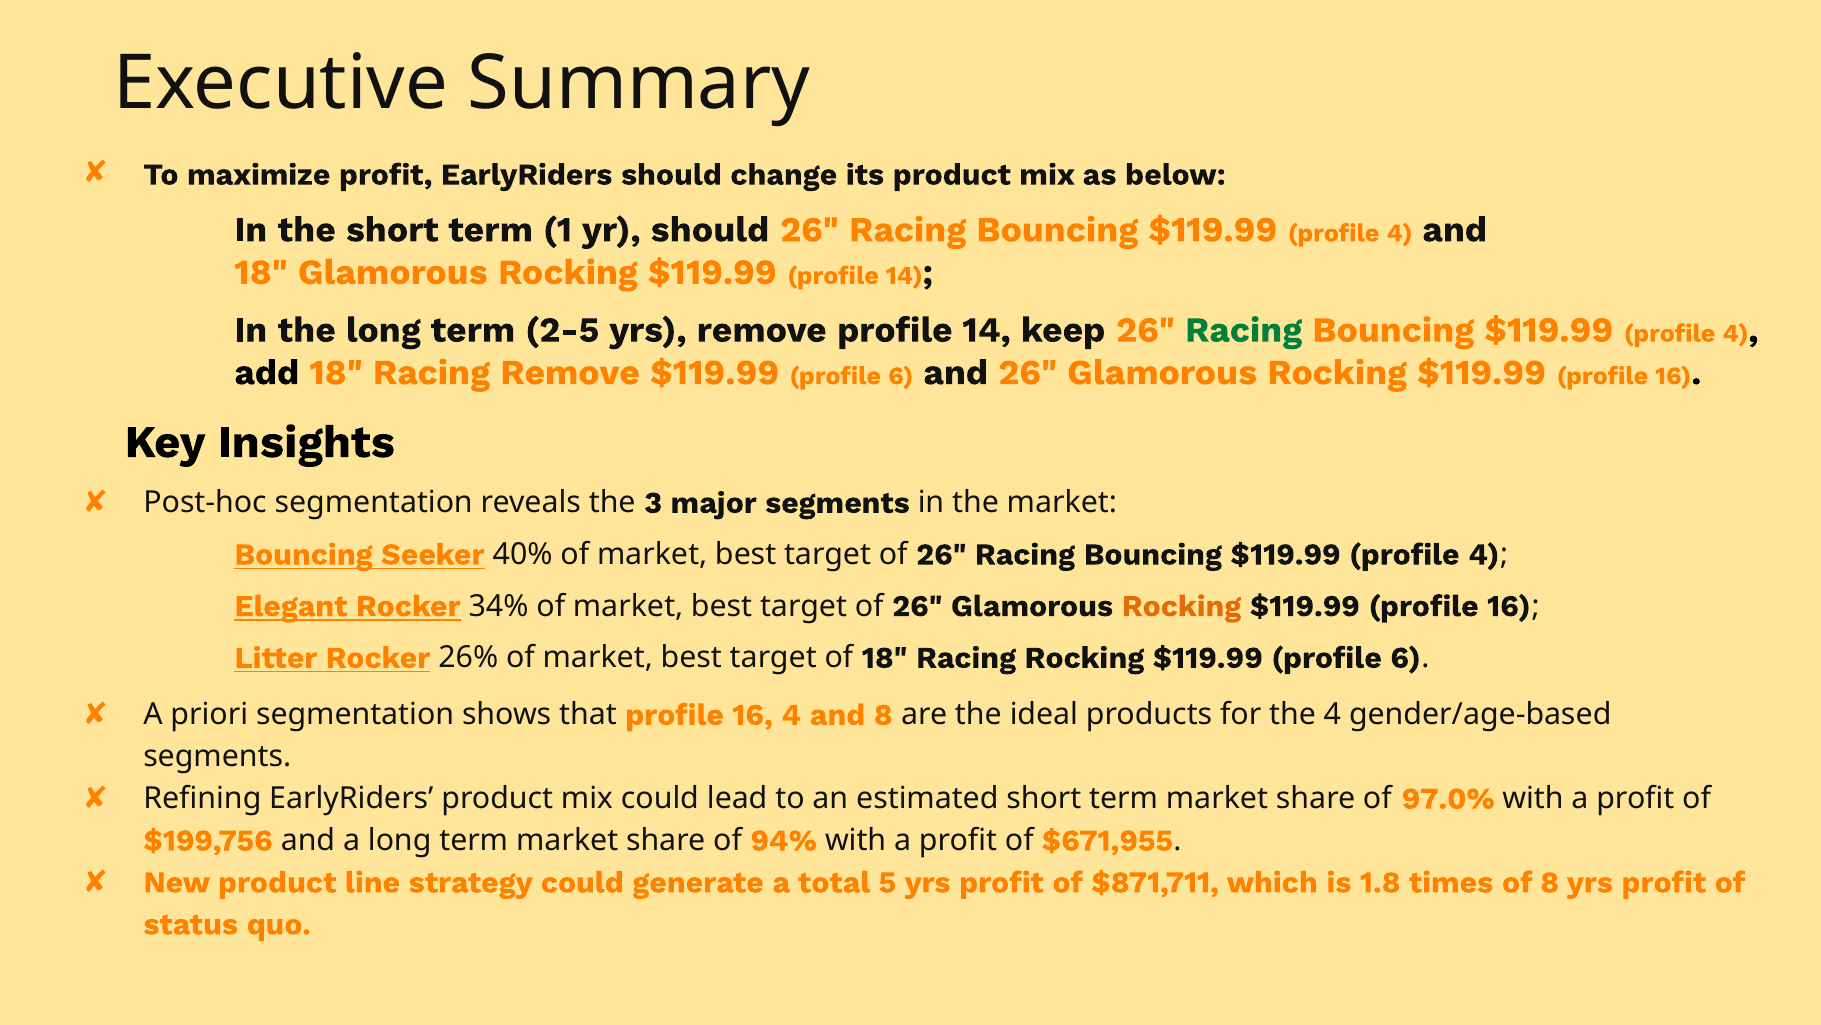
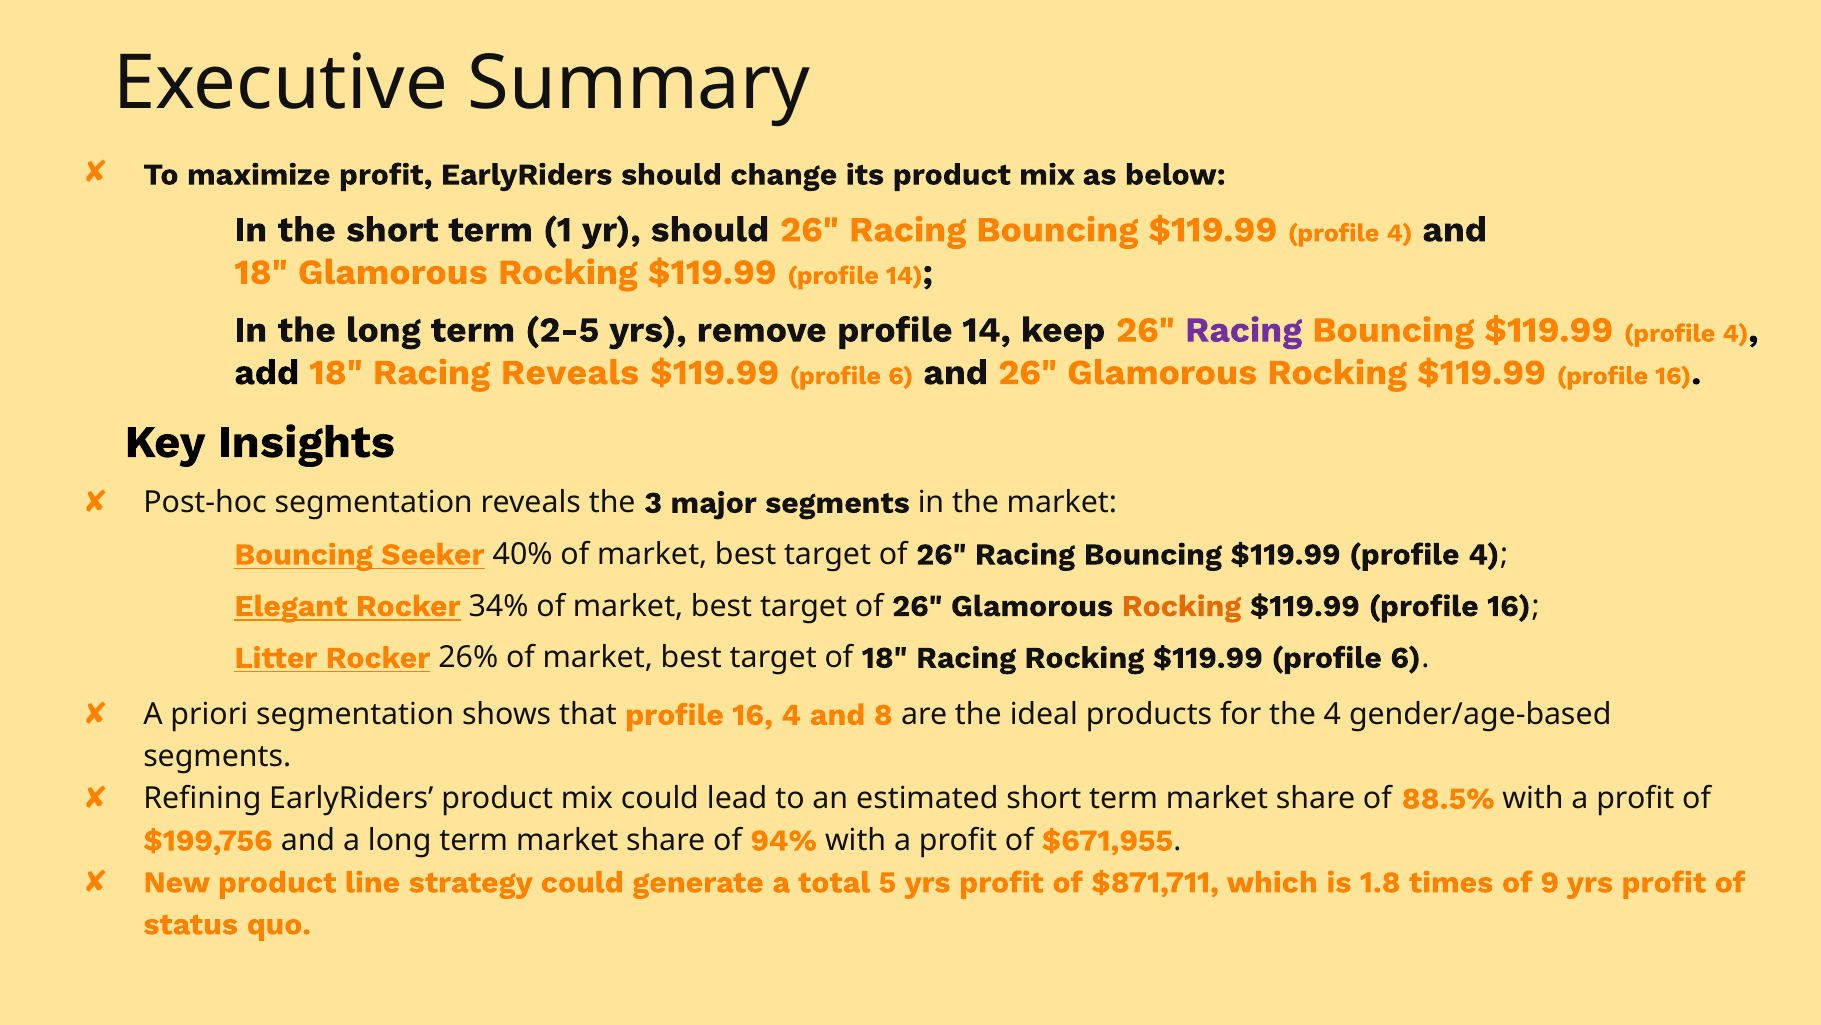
Racing at (1244, 330) colour: green -> purple
Racing Remove: Remove -> Reveals
97.0%: 97.0% -> 88.5%
of 8: 8 -> 9
